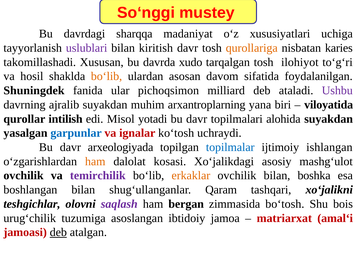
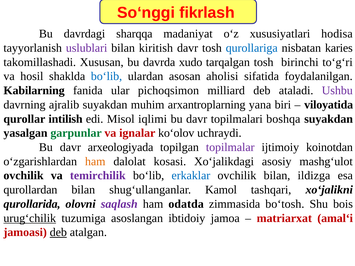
mustey: mustey -> fikrlash
uchiga: uchiga -> hodisa
qurollariga colour: orange -> blue
ilohiyot: ilohiyot -> birinchi
bo‘lib at (107, 76) colour: orange -> blue
davom: davom -> aholisi
Shuningdek: Shuningdek -> Kabilarning
yotadi: yotadi -> iqlimi
alohida: alohida -> boshqa
garpunlar colour: blue -> green
ko‘tosh: ko‘tosh -> ko‘olov
topilmalar colour: blue -> purple
ishlangan: ishlangan -> koinotdan
erkaklar colour: orange -> blue
boshka: boshka -> ildizga
boshlangan: boshlangan -> qurollardan
Qaram: Qaram -> Kamol
teshgichlar: teshgichlar -> qurollarida
bergan: bergan -> odatda
urug‘chilik underline: none -> present
